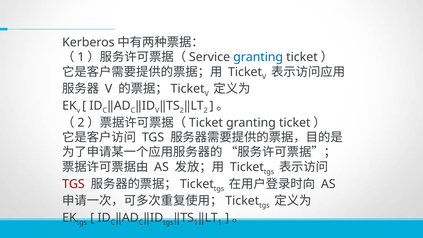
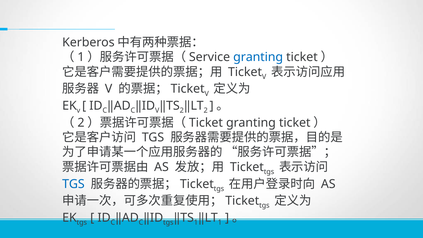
TGS at (73, 184) colour: red -> blue
